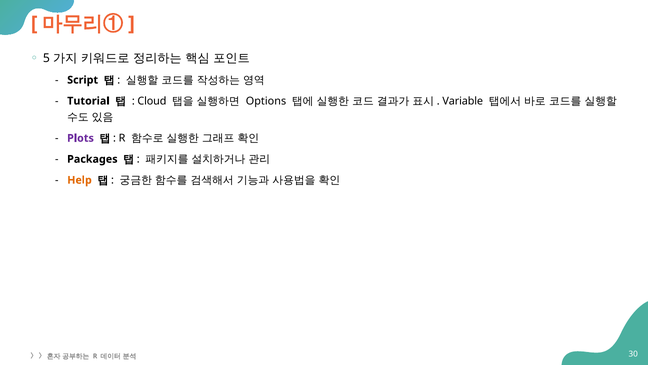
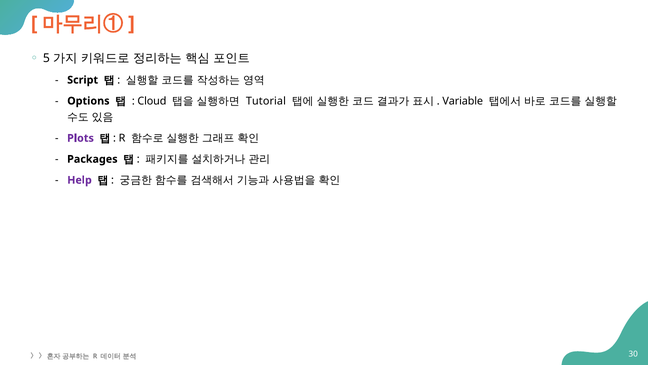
Tutorial: Tutorial -> Options
Options: Options -> Tutorial
Help colour: orange -> purple
